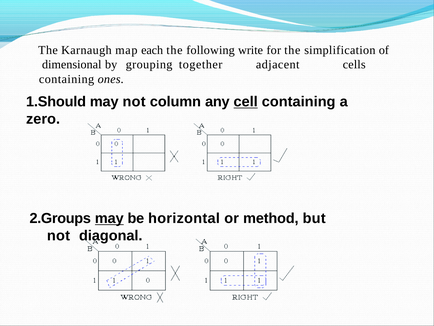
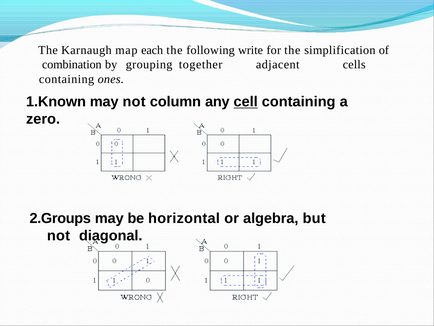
dimensional: dimensional -> combination
1.Should: 1.Should -> 1.Known
may at (109, 218) underline: present -> none
method: method -> algebra
